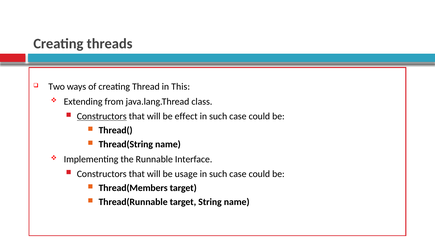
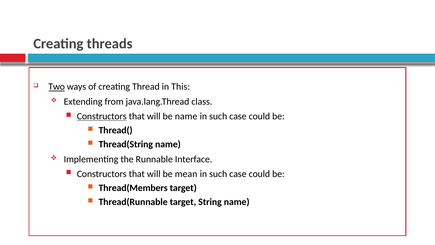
Two underline: none -> present
be effect: effect -> name
usage: usage -> mean
